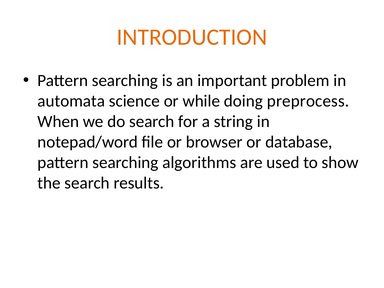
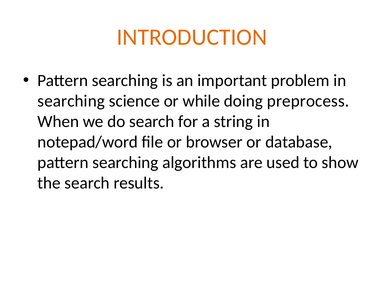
automata at (71, 101): automata -> searching
